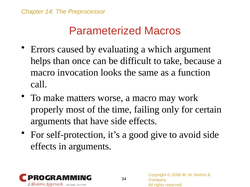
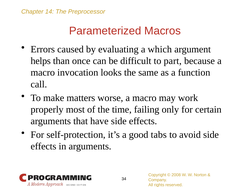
take: take -> part
give: give -> tabs
